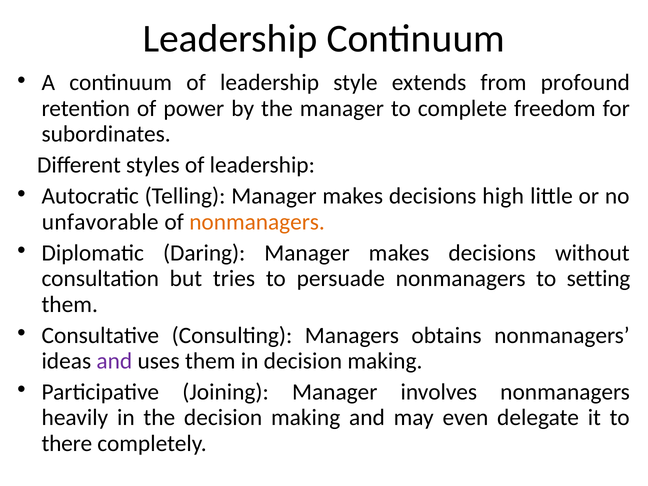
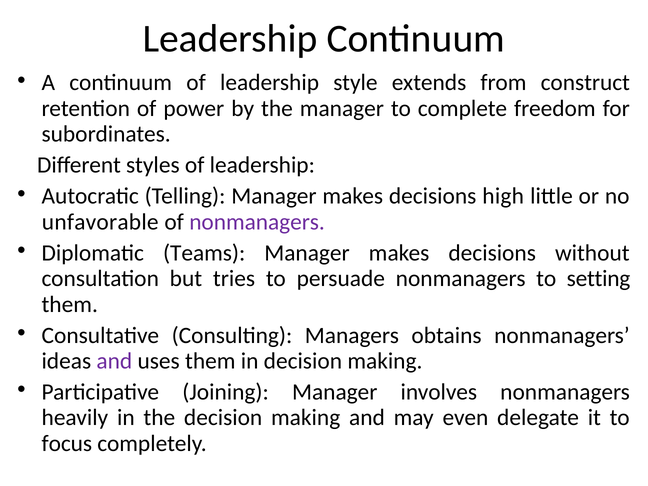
profound: profound -> construct
nonmanagers at (257, 222) colour: orange -> purple
Daring: Daring -> Teams
there: there -> focus
